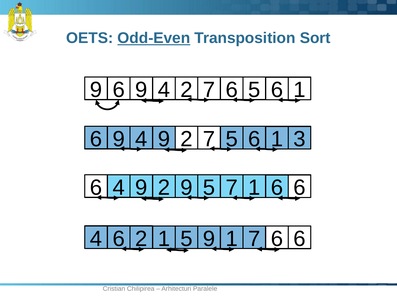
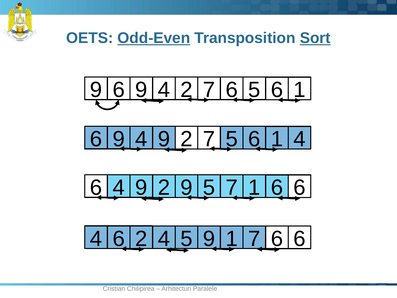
Sort underline: none -> present
3 at (300, 139): 3 -> 4
1 at (164, 239): 1 -> 4
